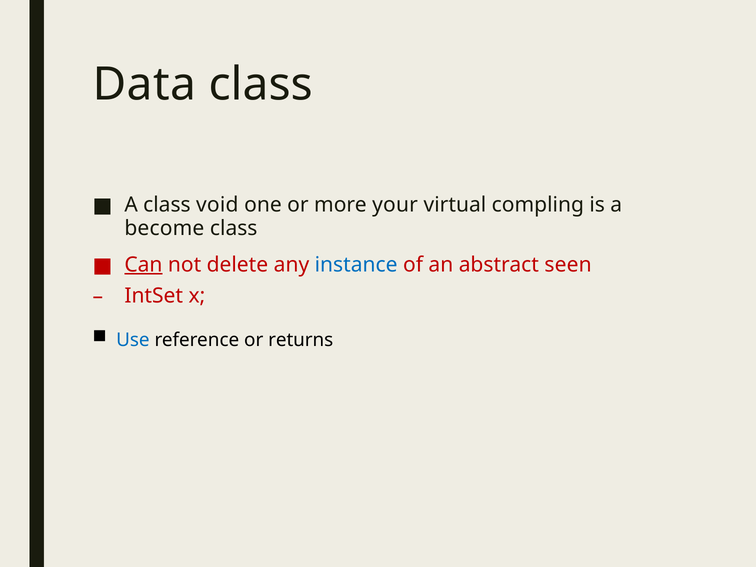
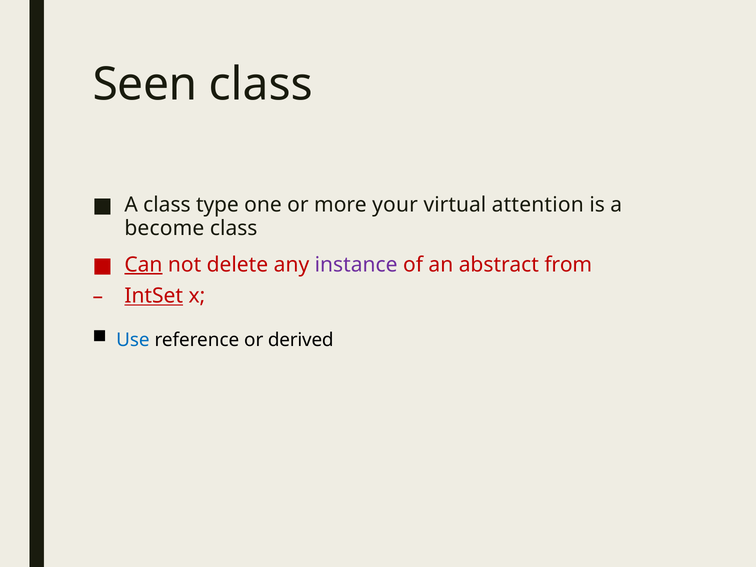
Data: Data -> Seen
void: void -> type
compling: compling -> attention
instance colour: blue -> purple
seen: seen -> from
IntSet underline: none -> present
returns: returns -> derived
